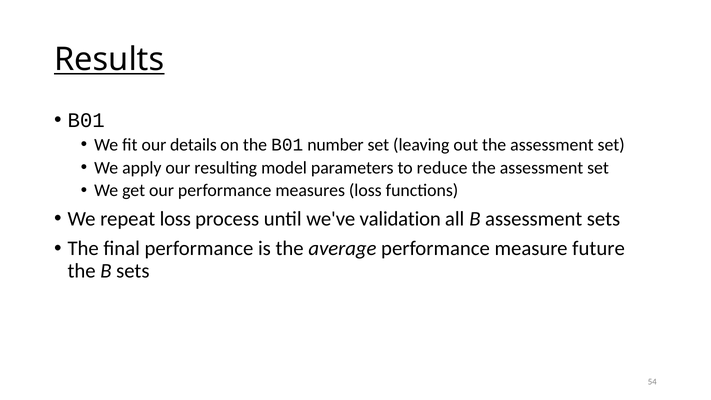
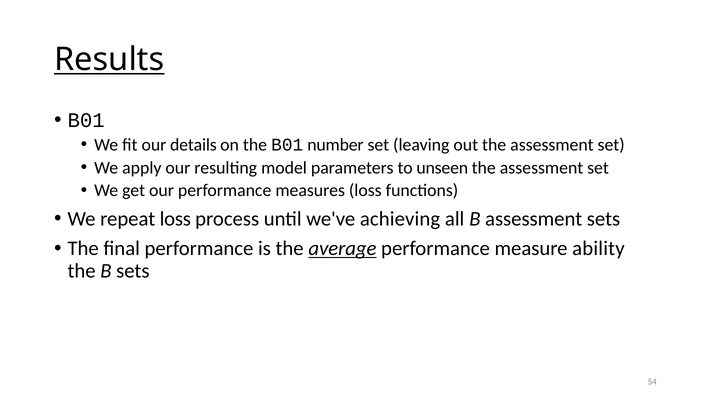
reduce: reduce -> unseen
validation: validation -> achieving
average underline: none -> present
future: future -> ability
